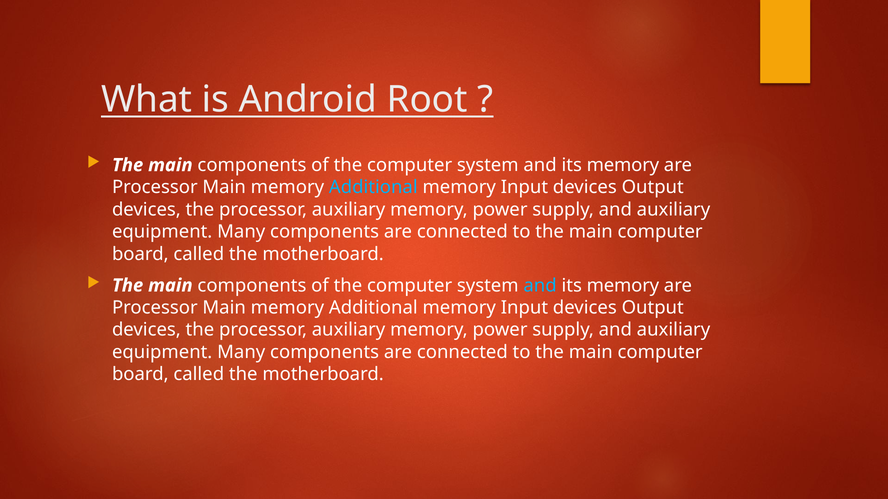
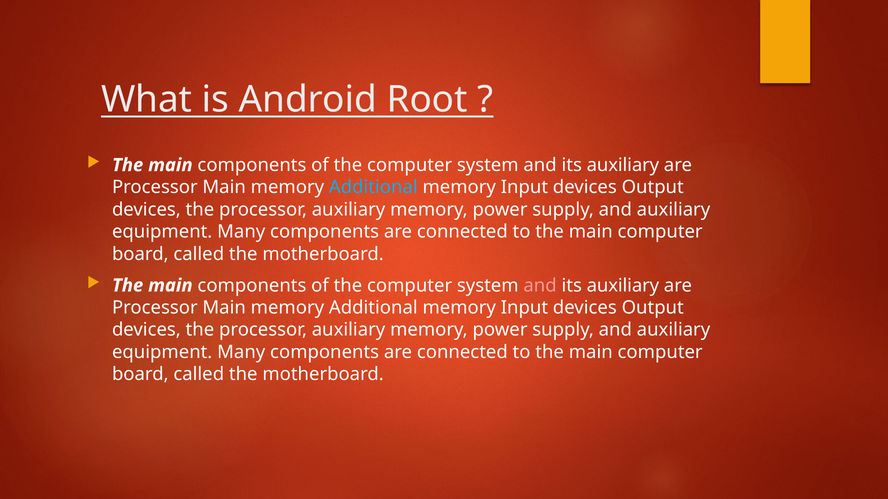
memory at (623, 165): memory -> auxiliary
and at (540, 286) colour: light blue -> pink
memory at (623, 286): memory -> auxiliary
